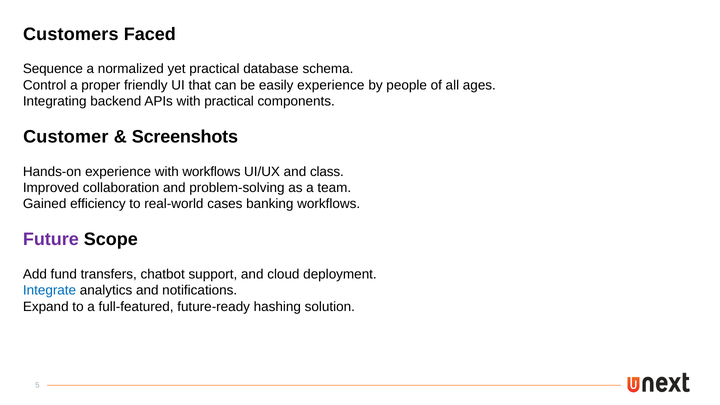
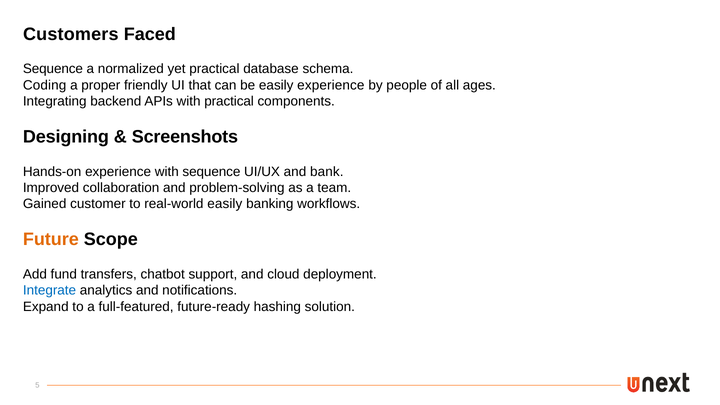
Control: Control -> Coding
Customer: Customer -> Designing
with workflows: workflows -> sequence
class: class -> bank
efficiency: efficiency -> customer
real-world cases: cases -> easily
Future colour: purple -> orange
